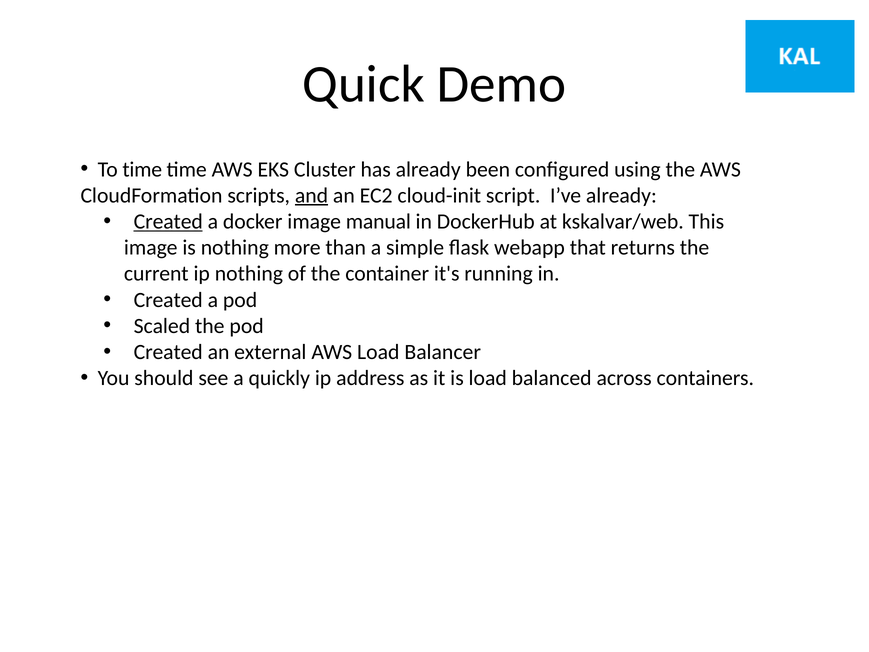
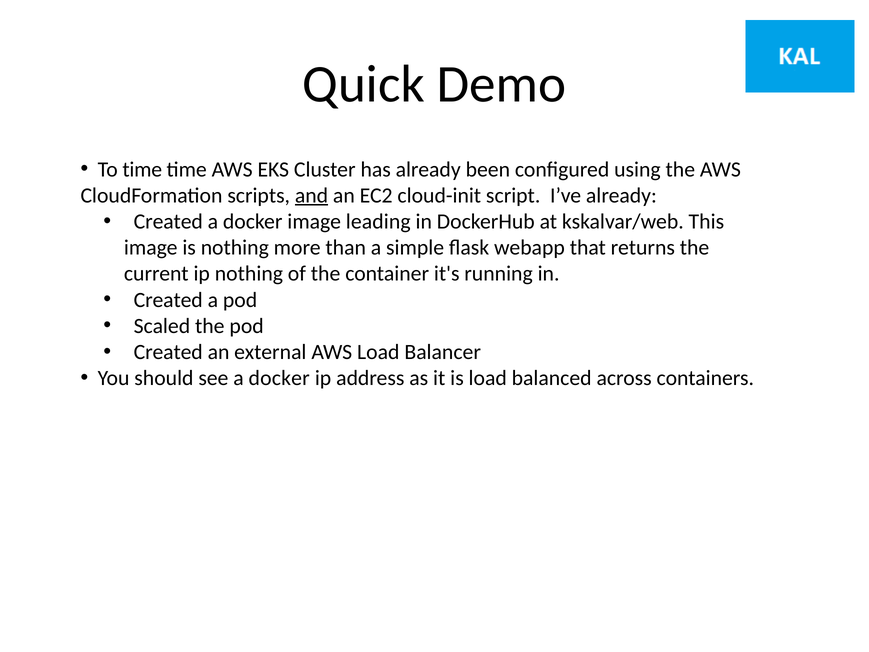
Created at (168, 222) underline: present -> none
manual: manual -> leading
see a quickly: quickly -> docker
